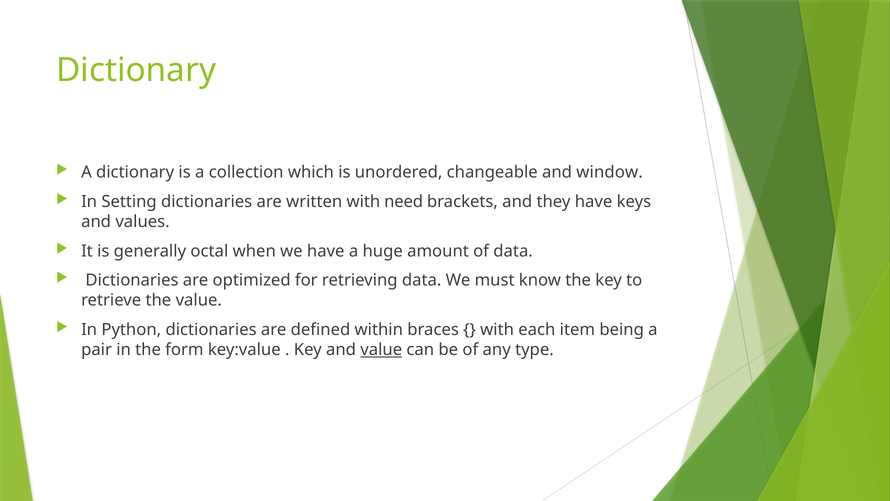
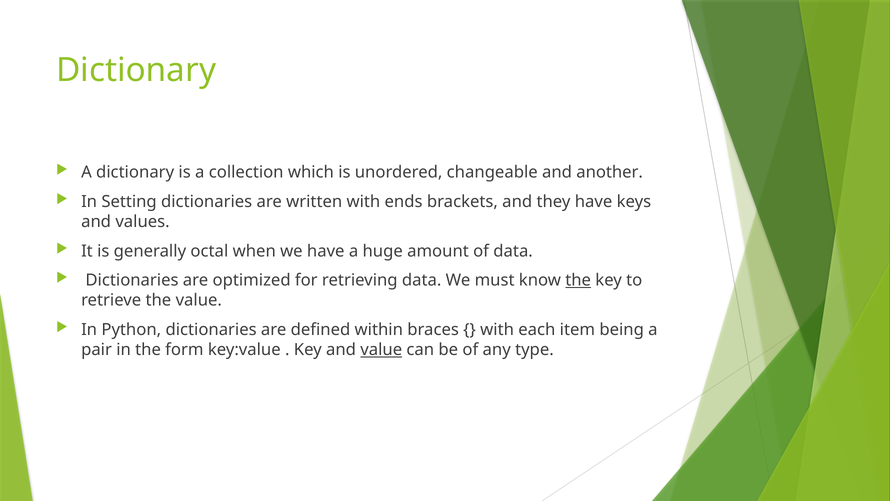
window: window -> another
need: need -> ends
the at (578, 280) underline: none -> present
